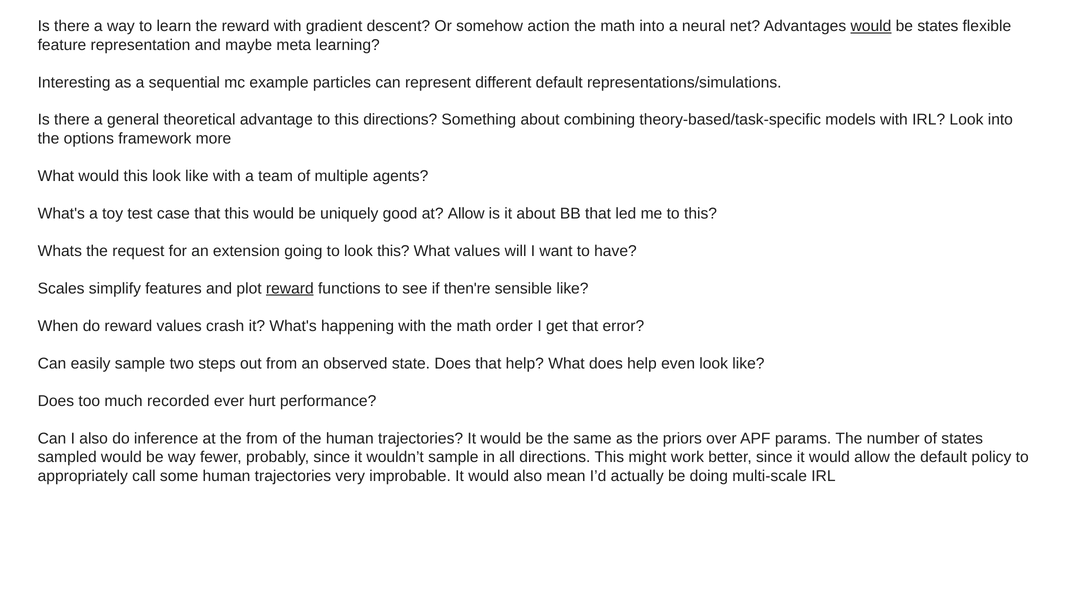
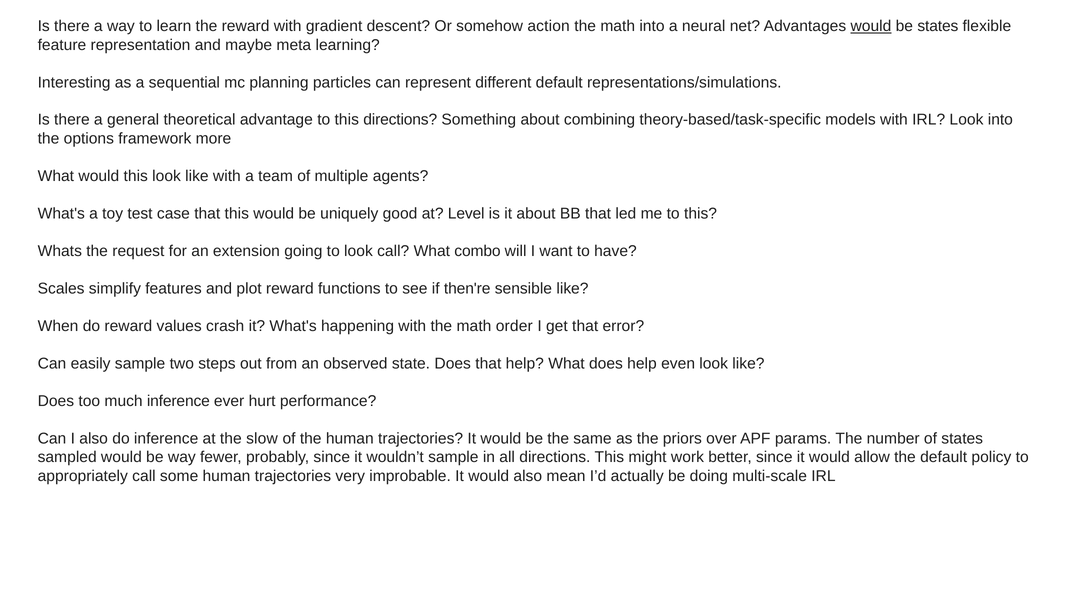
example: example -> planning
at Allow: Allow -> Level
look this: this -> call
What values: values -> combo
reward at (290, 288) underline: present -> none
much recorded: recorded -> inference
the from: from -> slow
